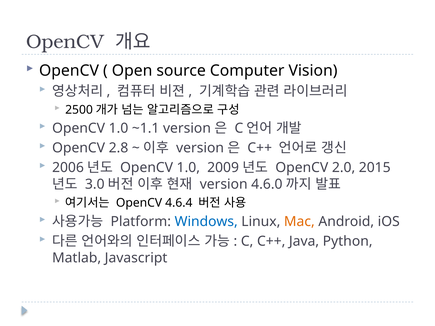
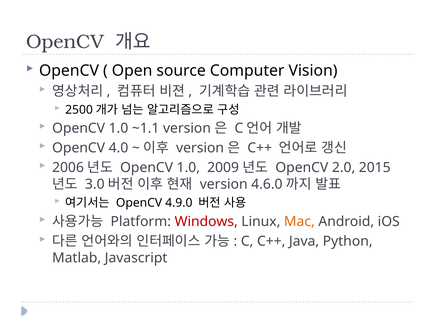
2.8: 2.8 -> 4.0
4.6.4: 4.6.4 -> 4.9.0
Windows colour: blue -> red
